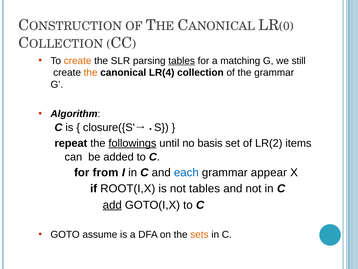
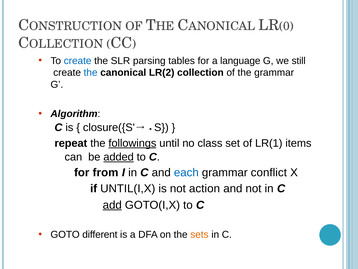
create at (78, 61) colour: orange -> blue
tables at (182, 61) underline: present -> none
matching: matching -> language
the at (91, 73) colour: orange -> blue
LR(4: LR(4 -> LR(2
basis: basis -> class
LR(2: LR(2 -> LR(1
added underline: none -> present
appear: appear -> conflict
ROOT(I,X: ROOT(I,X -> UNTIL(I,X
not tables: tables -> action
assume: assume -> different
